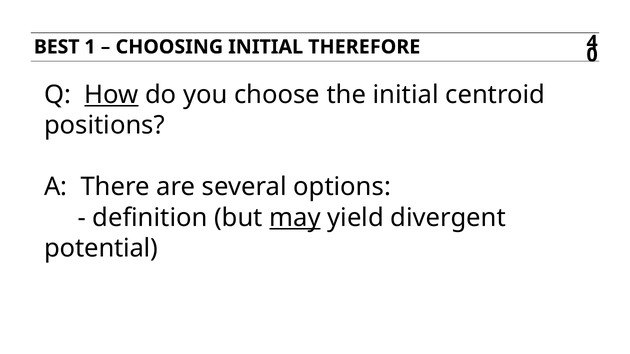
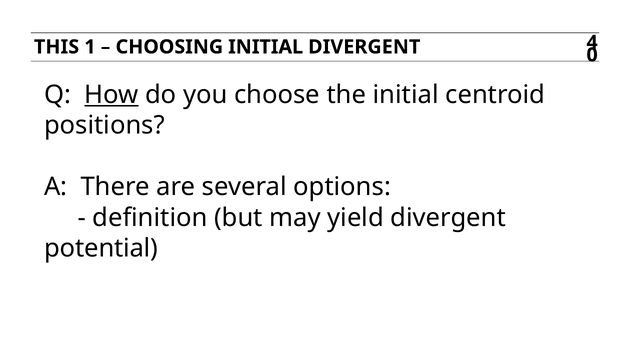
BEST: BEST -> THIS
INITIAL THEREFORE: THEREFORE -> DIVERGENT
may underline: present -> none
